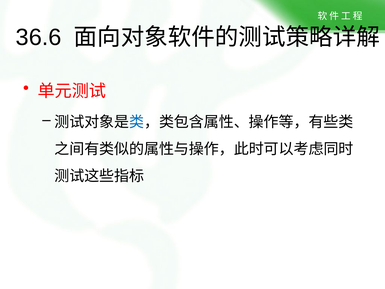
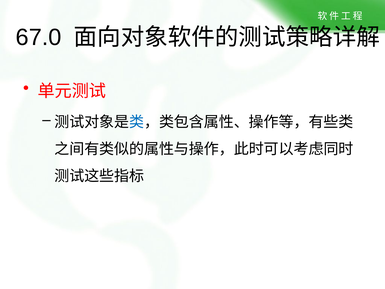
36.6: 36.6 -> 67.0
